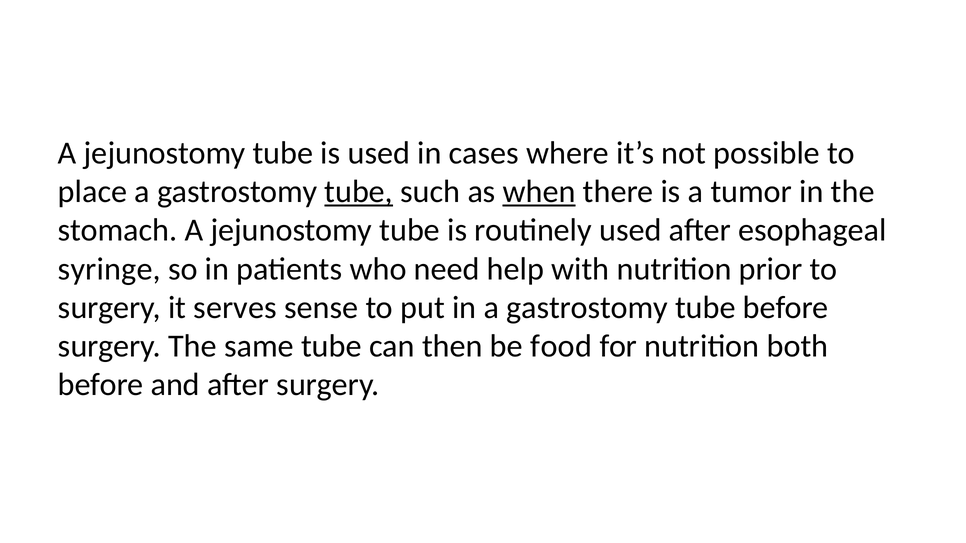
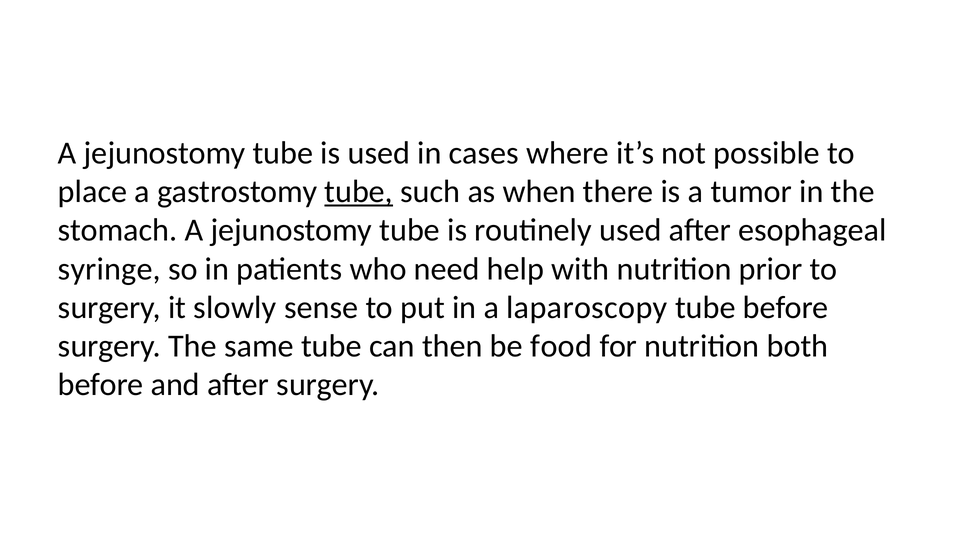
when underline: present -> none
serves: serves -> slowly
in a gastrostomy: gastrostomy -> laparoscopy
